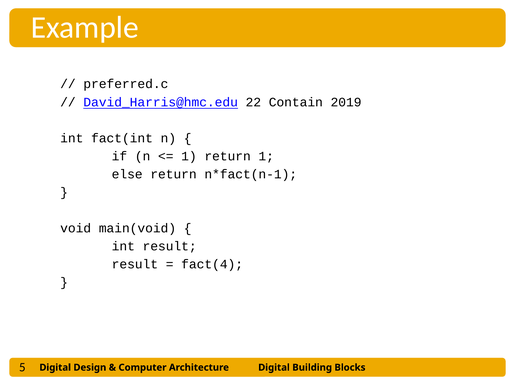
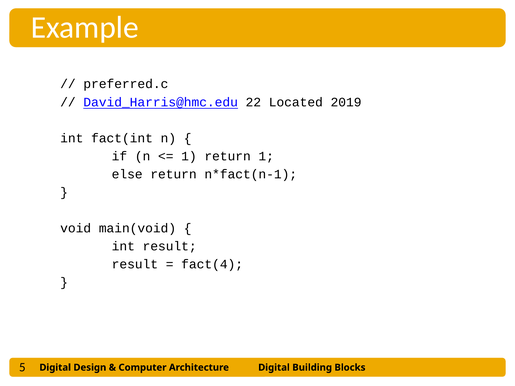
Contain: Contain -> Located
